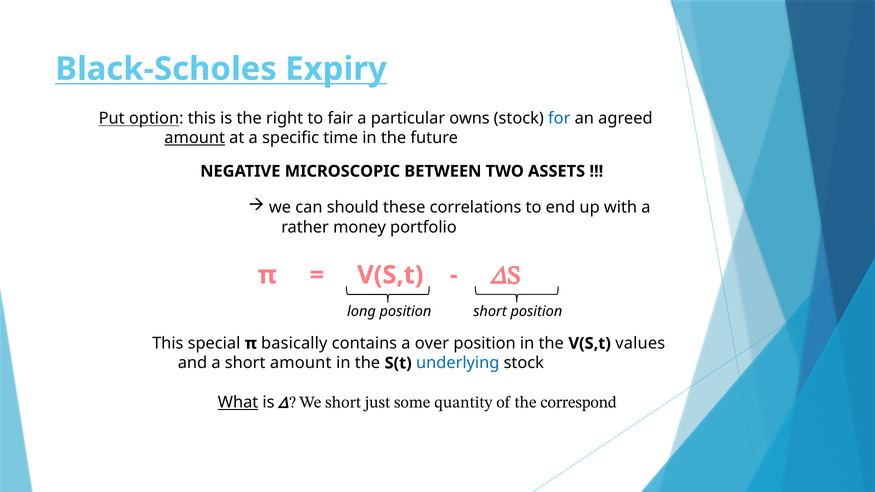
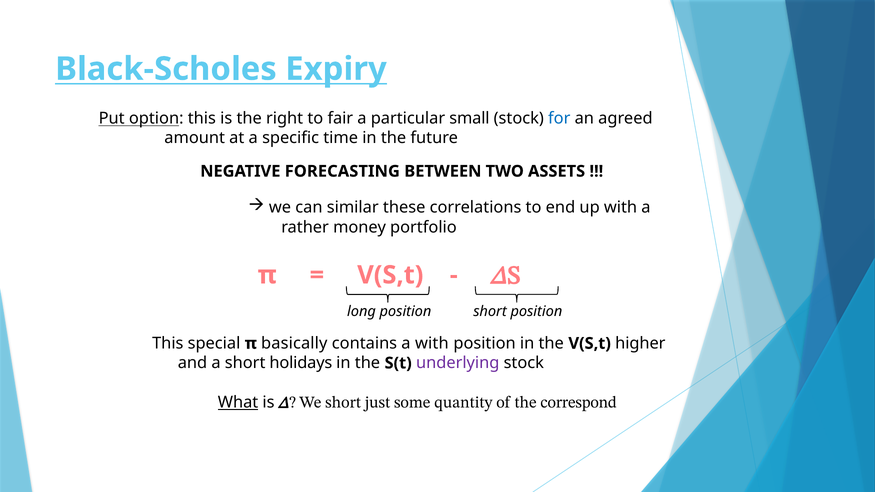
owns: owns -> small
amount at (195, 138) underline: present -> none
MICROSCOPIC: MICROSCOPIC -> FORECASTING
should: should -> similar
a over: over -> with
values: values -> higher
short amount: amount -> holidays
underlying colour: blue -> purple
